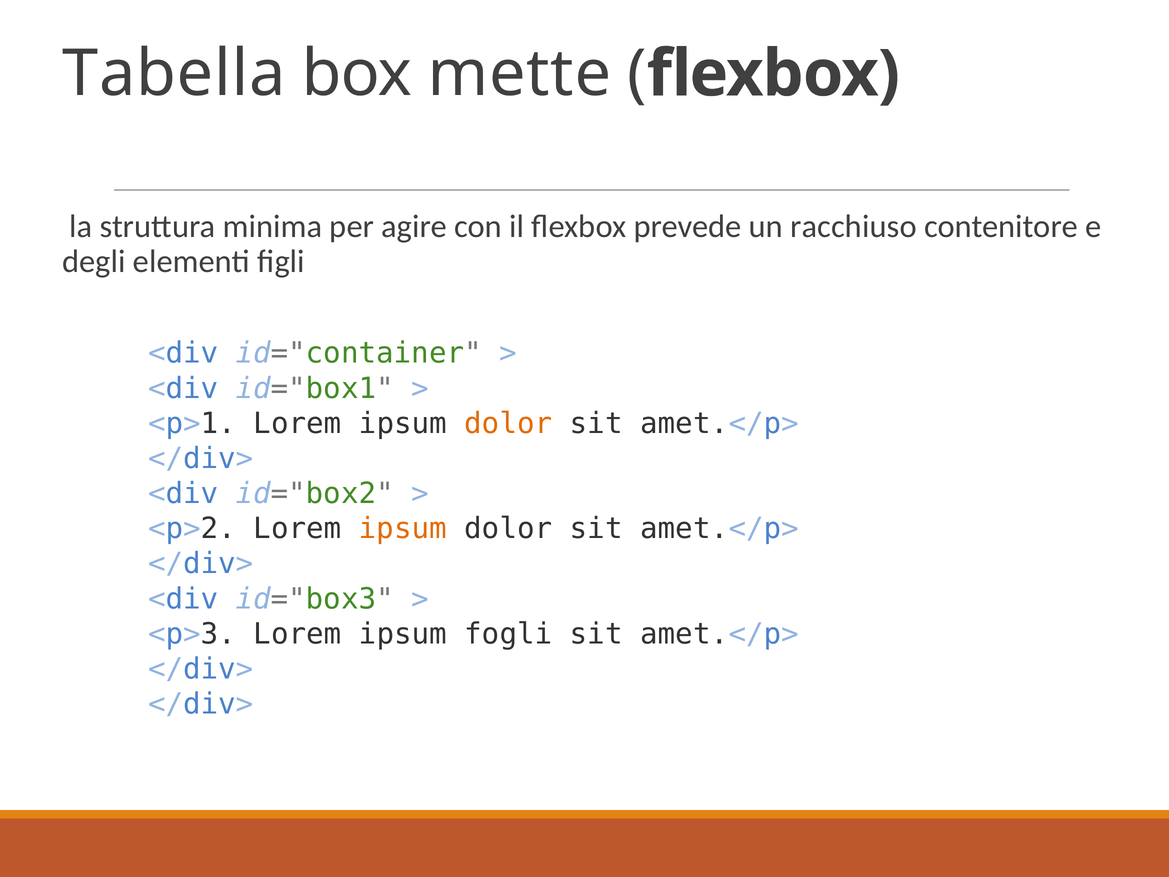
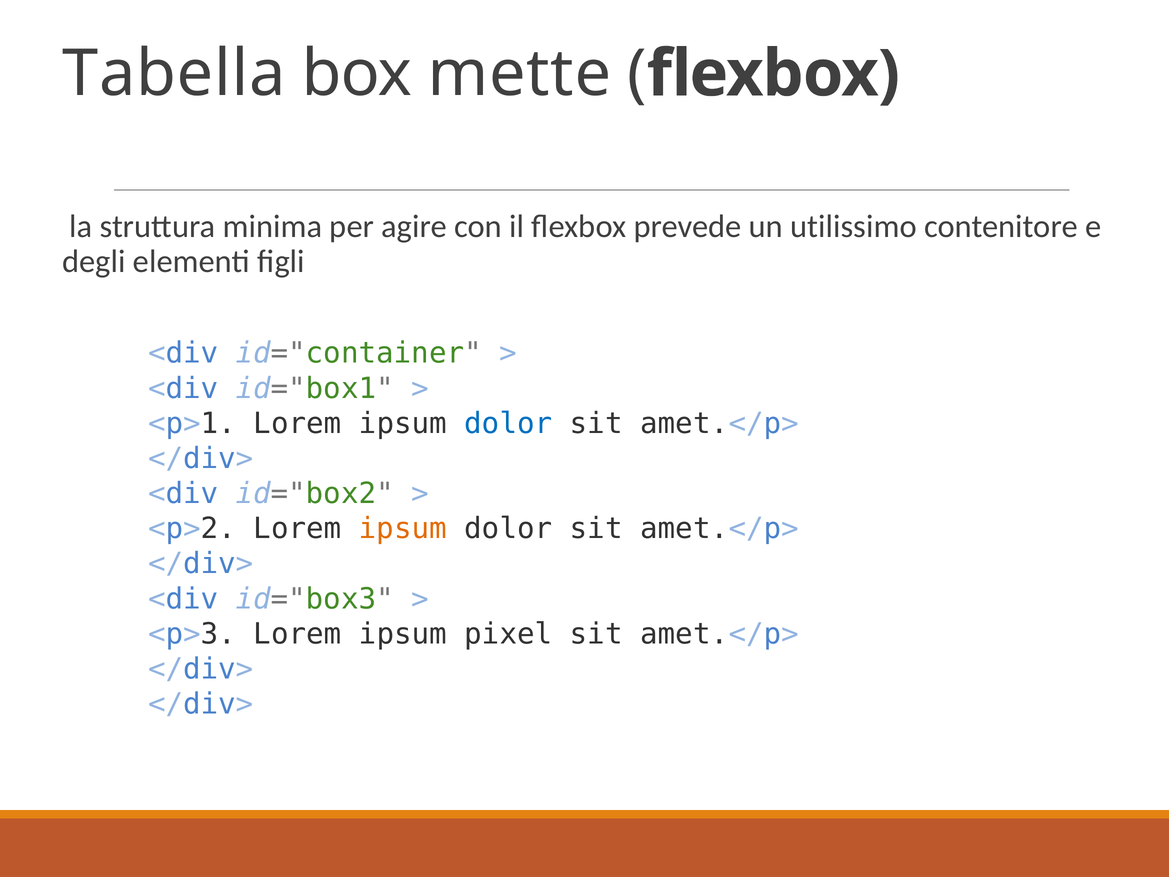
racchiuso: racchiuso -> utilissimo
dolor at (508, 423) colour: orange -> blue
fogli: fogli -> pixel
